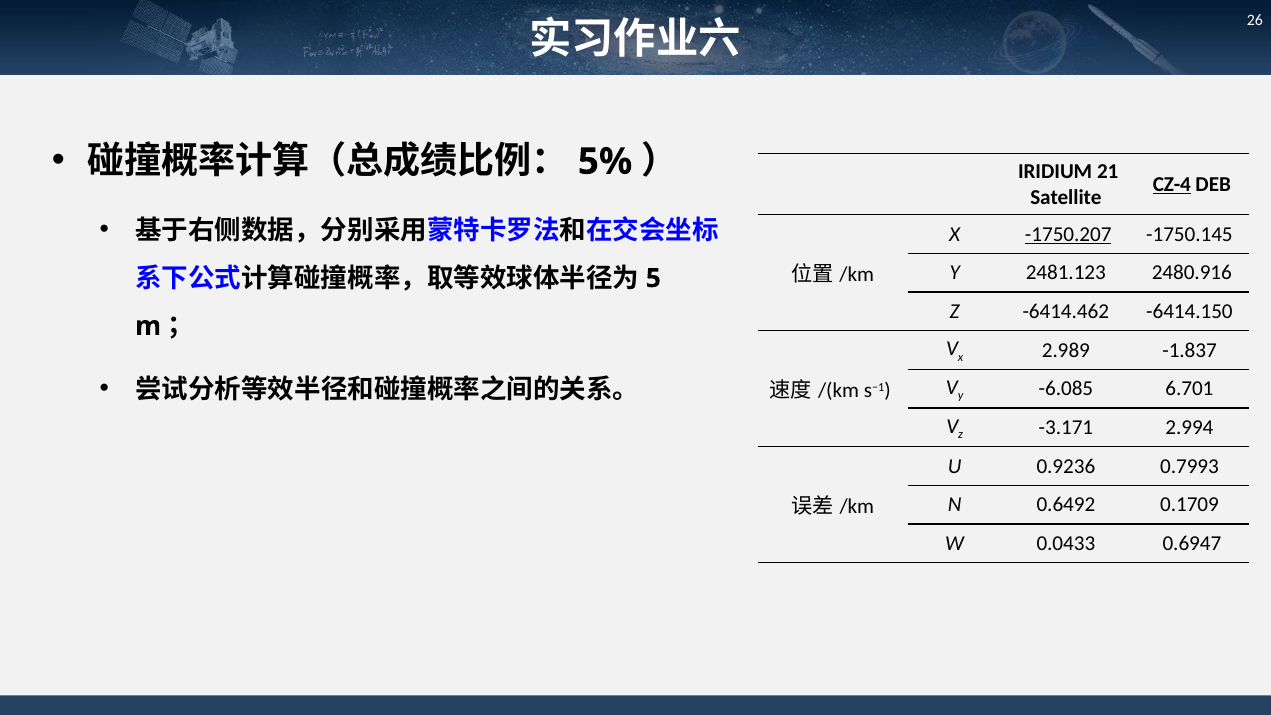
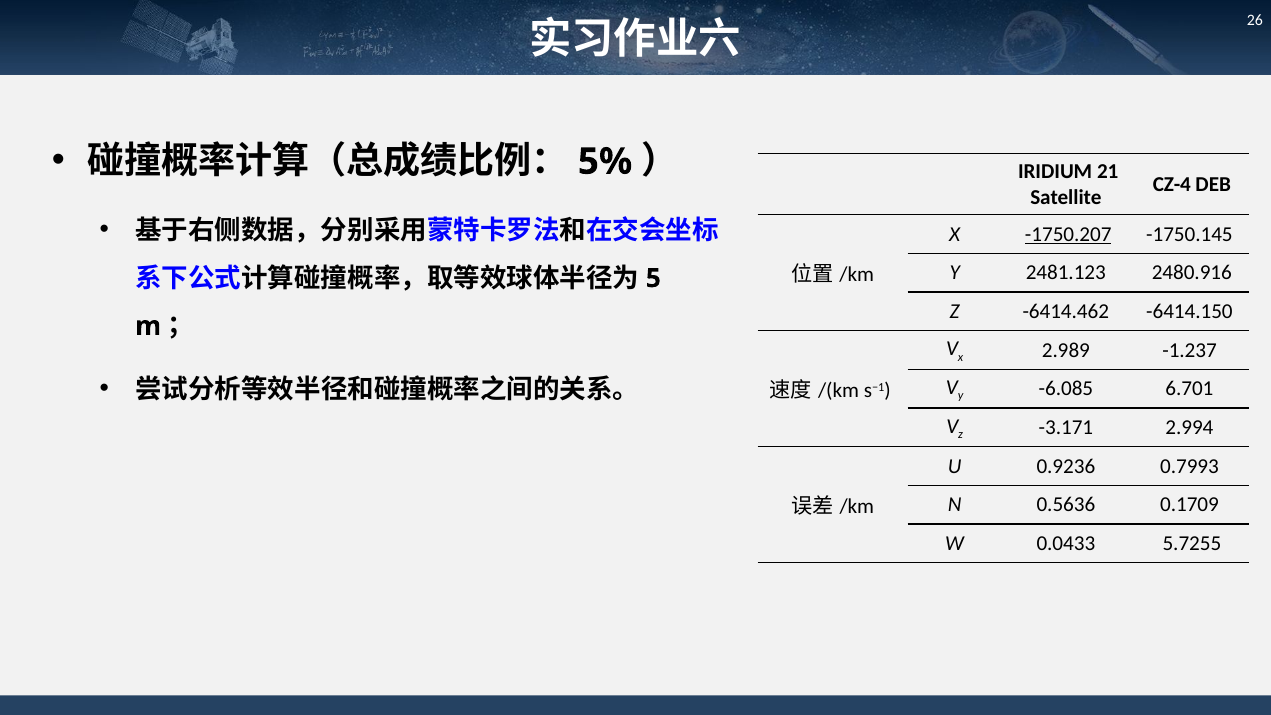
CZ-4 underline: present -> none
-1.837: -1.837 -> -1.237
0.6492: 0.6492 -> 0.5636
0.6947: 0.6947 -> 5.7255
